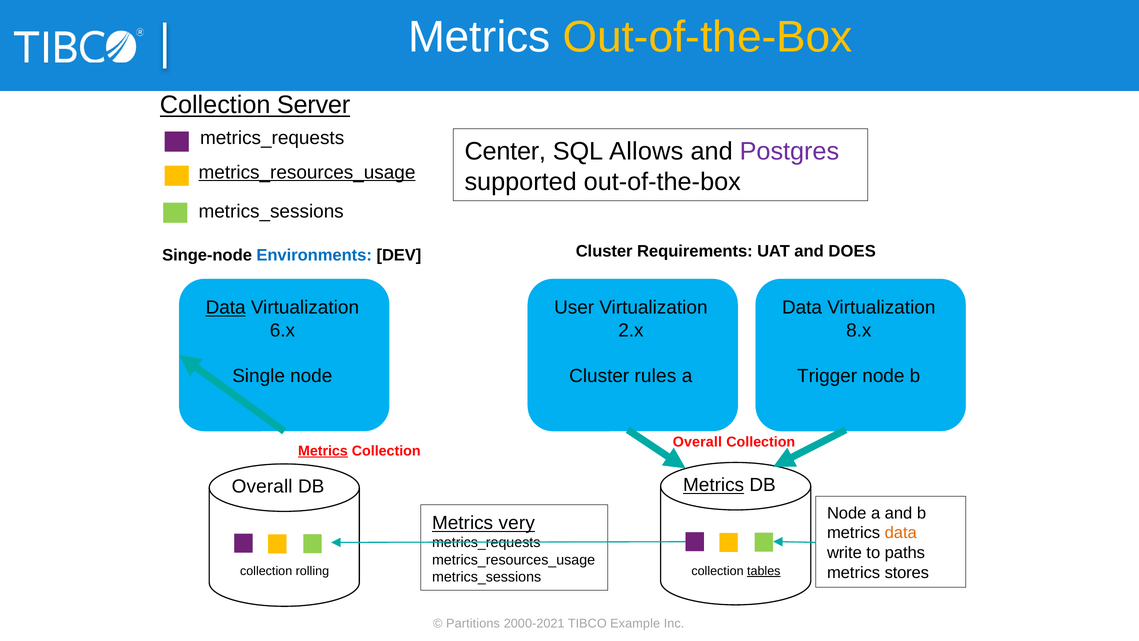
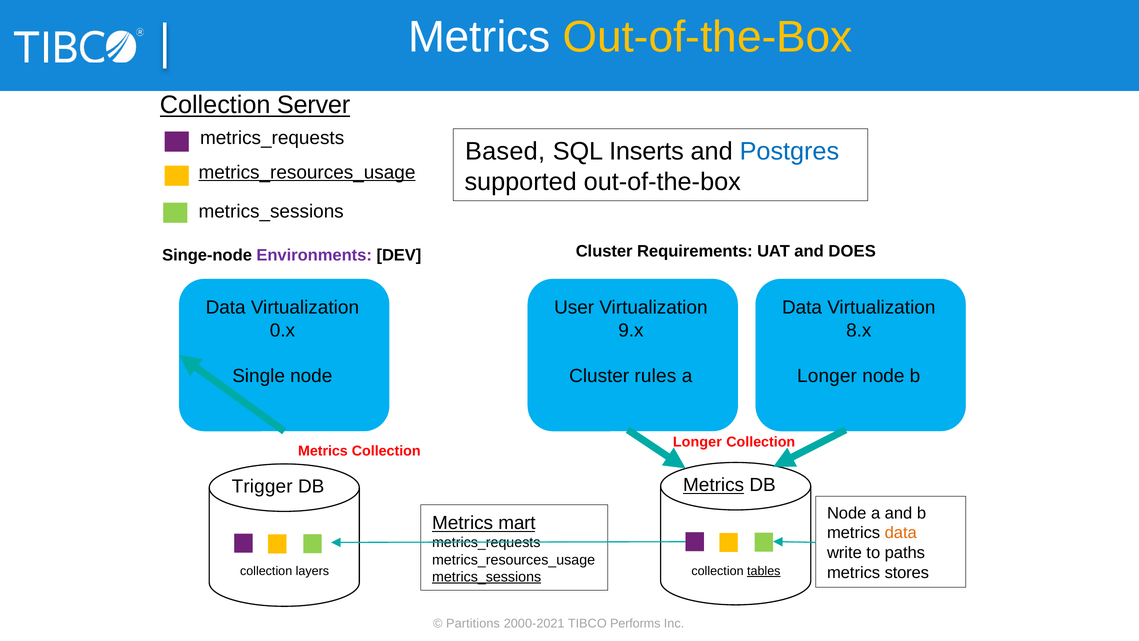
Center: Center -> Based
Allows: Allows -> Inserts
Postgres colour: purple -> blue
Environments colour: blue -> purple
Data at (226, 308) underline: present -> none
6.x: 6.x -> 0.x
2.x: 2.x -> 9.x
Trigger at (827, 376): Trigger -> Longer
Overall at (697, 442): Overall -> Longer
Metrics at (323, 451) underline: present -> none
Overall at (262, 486): Overall -> Trigger
very: very -> mart
rolling: rolling -> layers
metrics_sessions at (487, 577) underline: none -> present
Example: Example -> Performs
